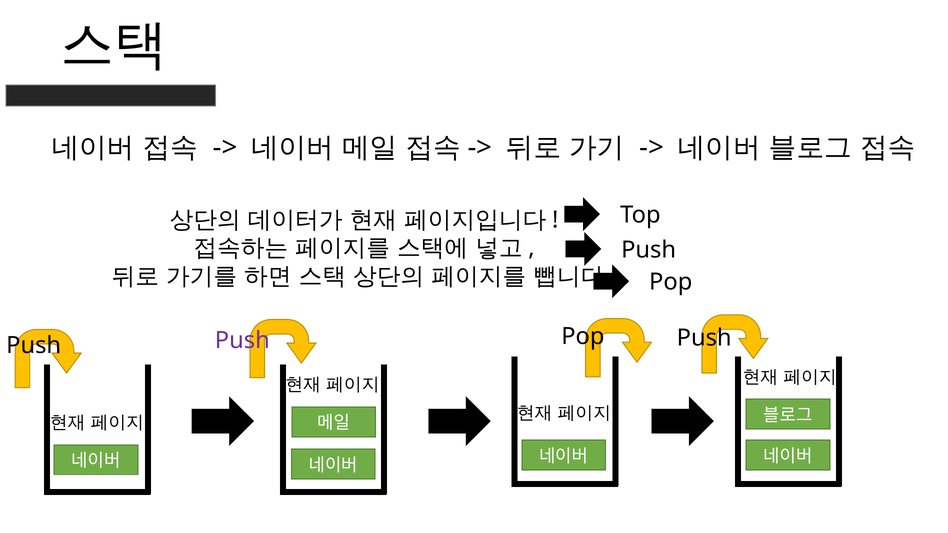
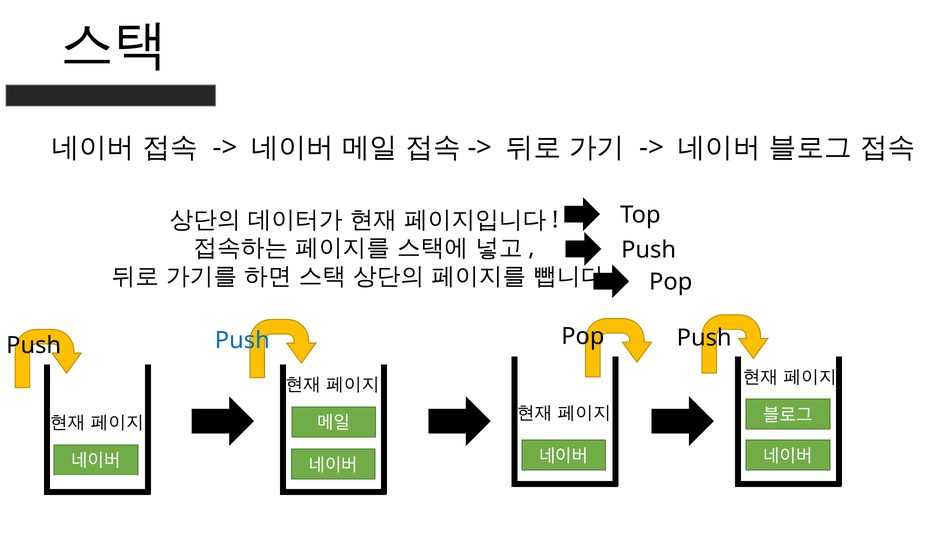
Push at (242, 341) colour: purple -> blue
